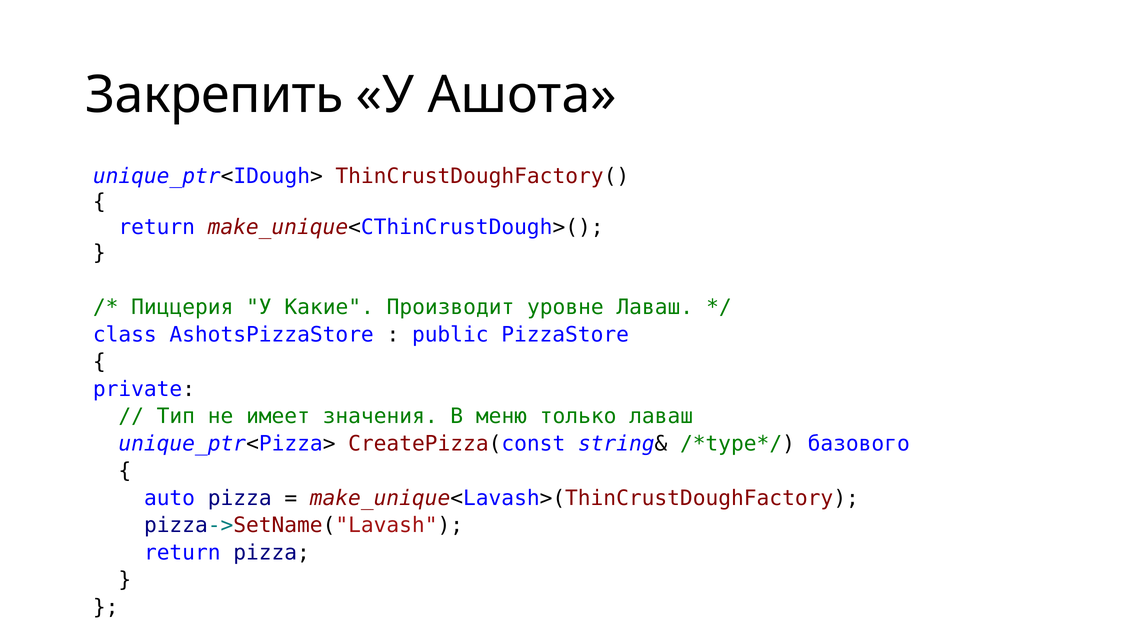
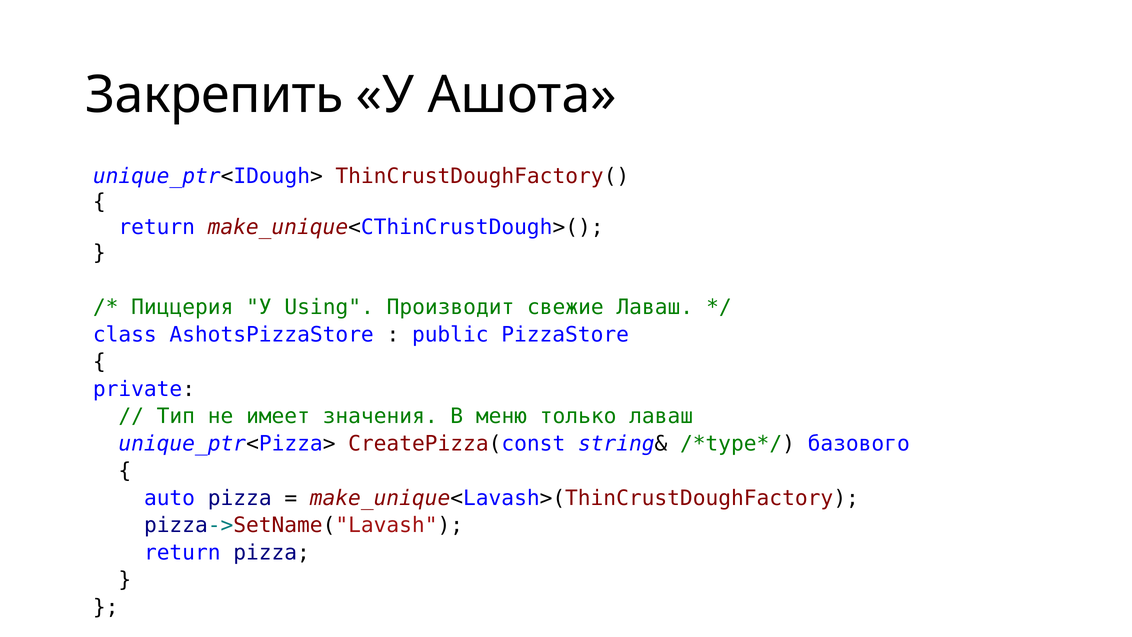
Какие: Какие -> Using
уровне: уровне -> свежие
